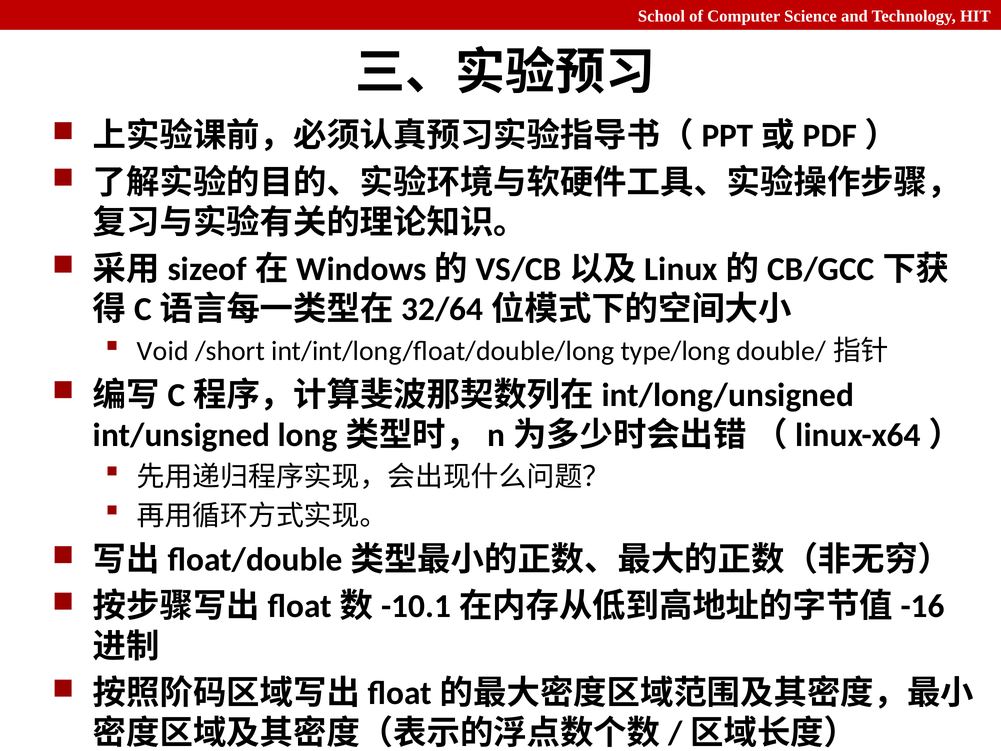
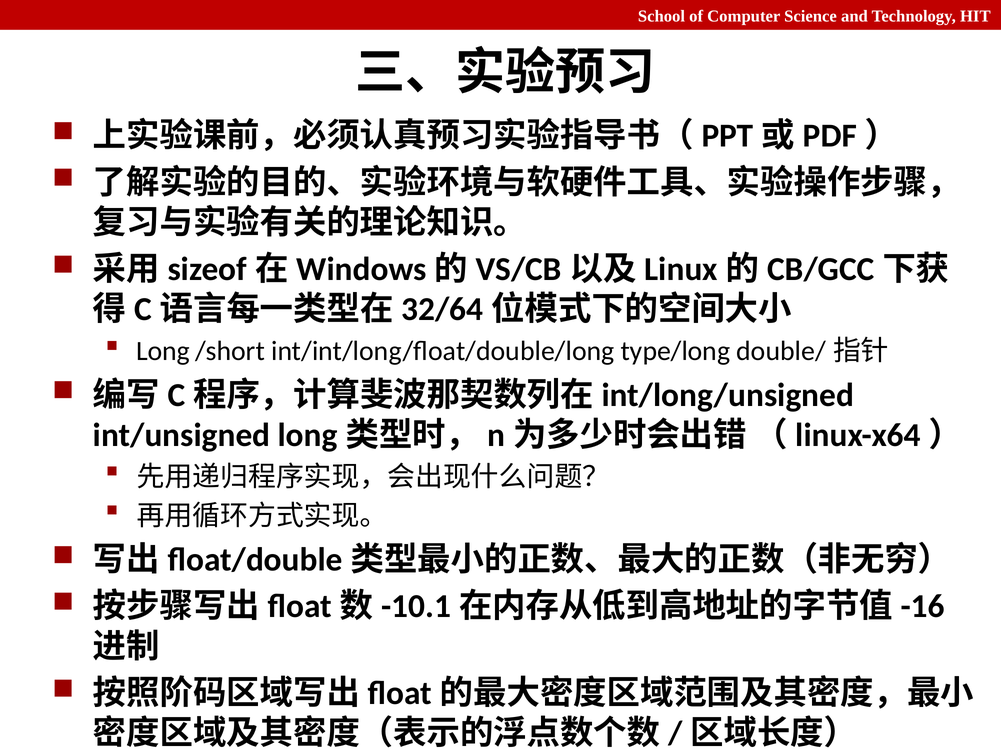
Void: Void -> Long
